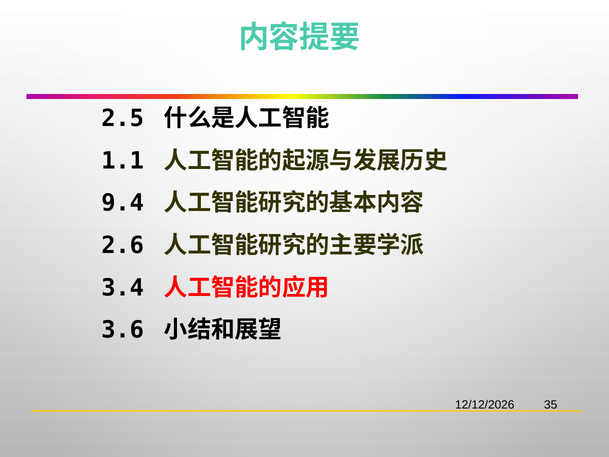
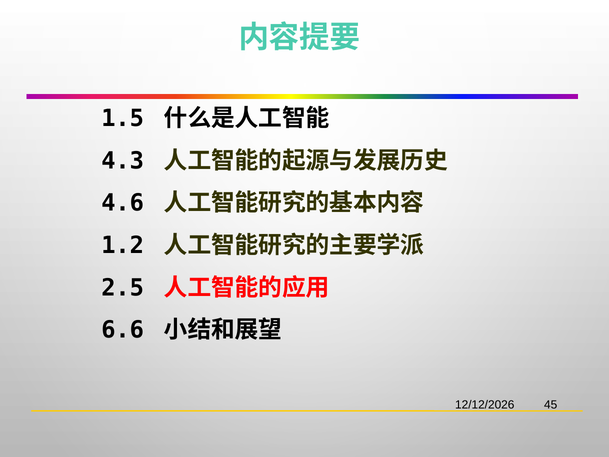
2.5: 2.5 -> 1.5
1.1: 1.1 -> 4.3
9.4: 9.4 -> 4.6
2.6: 2.6 -> 1.2
3.4: 3.4 -> 2.5
3.6: 3.6 -> 6.6
35: 35 -> 45
